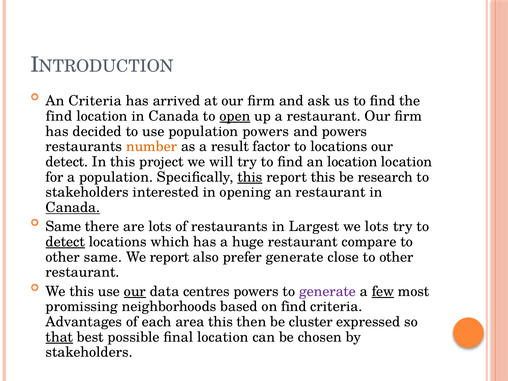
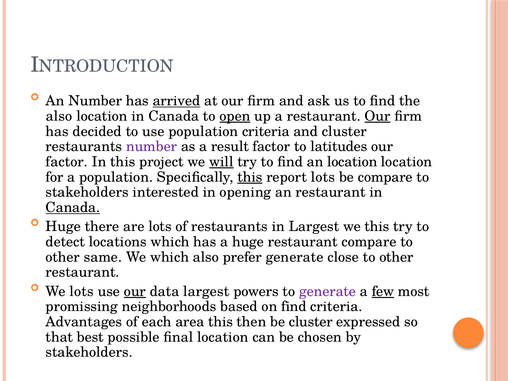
An Criteria: Criteria -> Number
arrived underline: none -> present
find at (59, 116): find -> also
Our at (378, 116) underline: none -> present
population powers: powers -> criteria
and powers: powers -> cluster
number at (152, 147) colour: orange -> purple
to locations: locations -> latitudes
detect at (67, 162): detect -> factor
will underline: none -> present
report this: this -> lots
be research: research -> compare
Same at (63, 227): Same -> Huge
we lots: lots -> this
detect at (65, 242) underline: present -> none
We report: report -> which
We this: this -> lots
data centres: centres -> largest
that underline: present -> none
